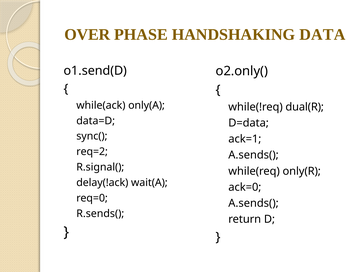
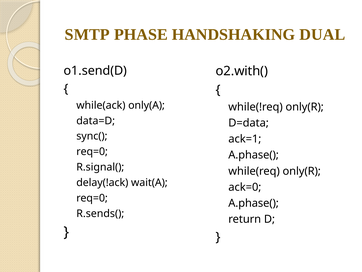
OVER: OVER -> SMTP
DATA: DATA -> DUAL
o2.only(: o2.only( -> o2.with(
while(!req dual(R: dual(R -> only(R
req=2 at (92, 151): req=2 -> req=0
A.sends( at (254, 155): A.sends( -> A.phase(
A.sends( at (254, 203): A.sends( -> A.phase(
